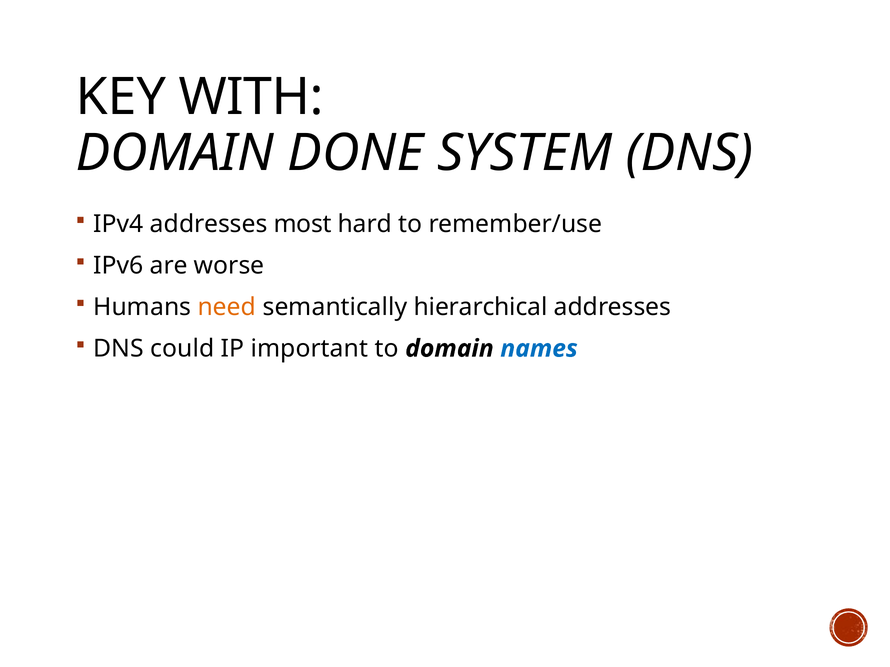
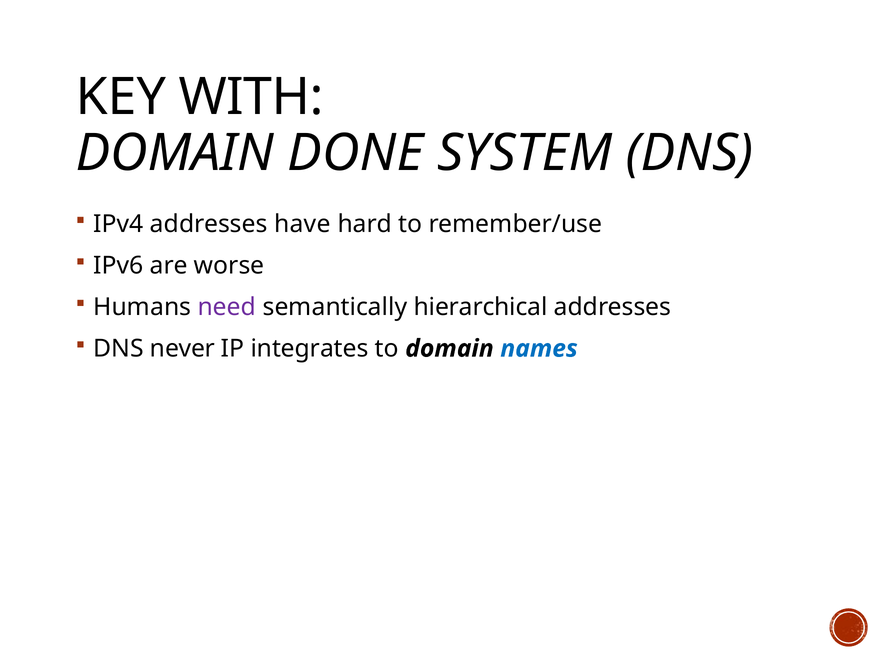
most: most -> have
need colour: orange -> purple
could: could -> never
important: important -> integrates
